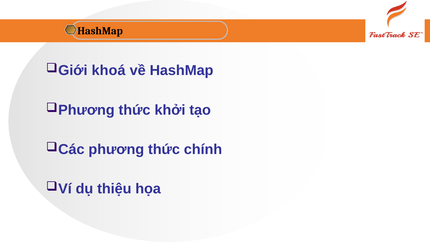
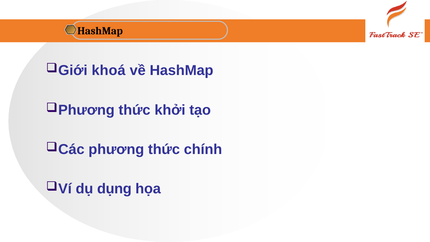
thiệu: thiệu -> dụng
